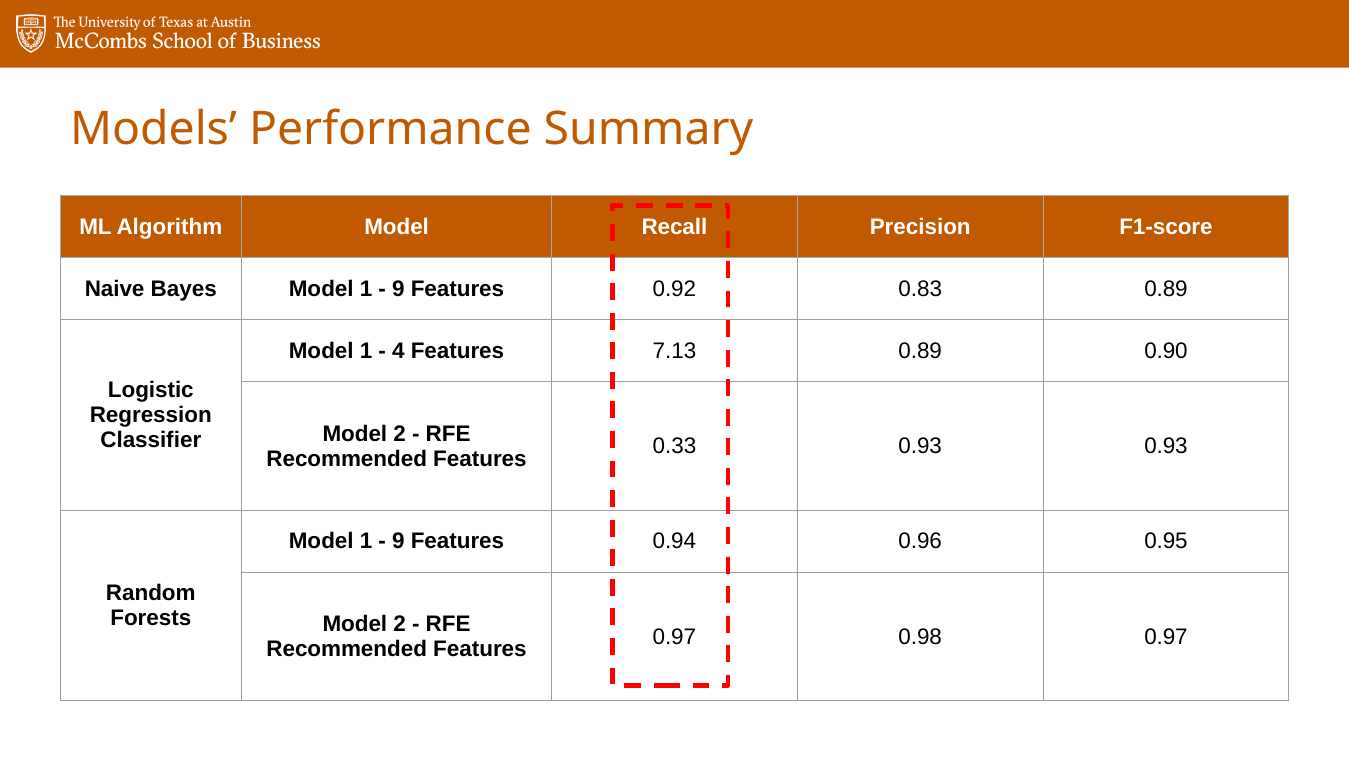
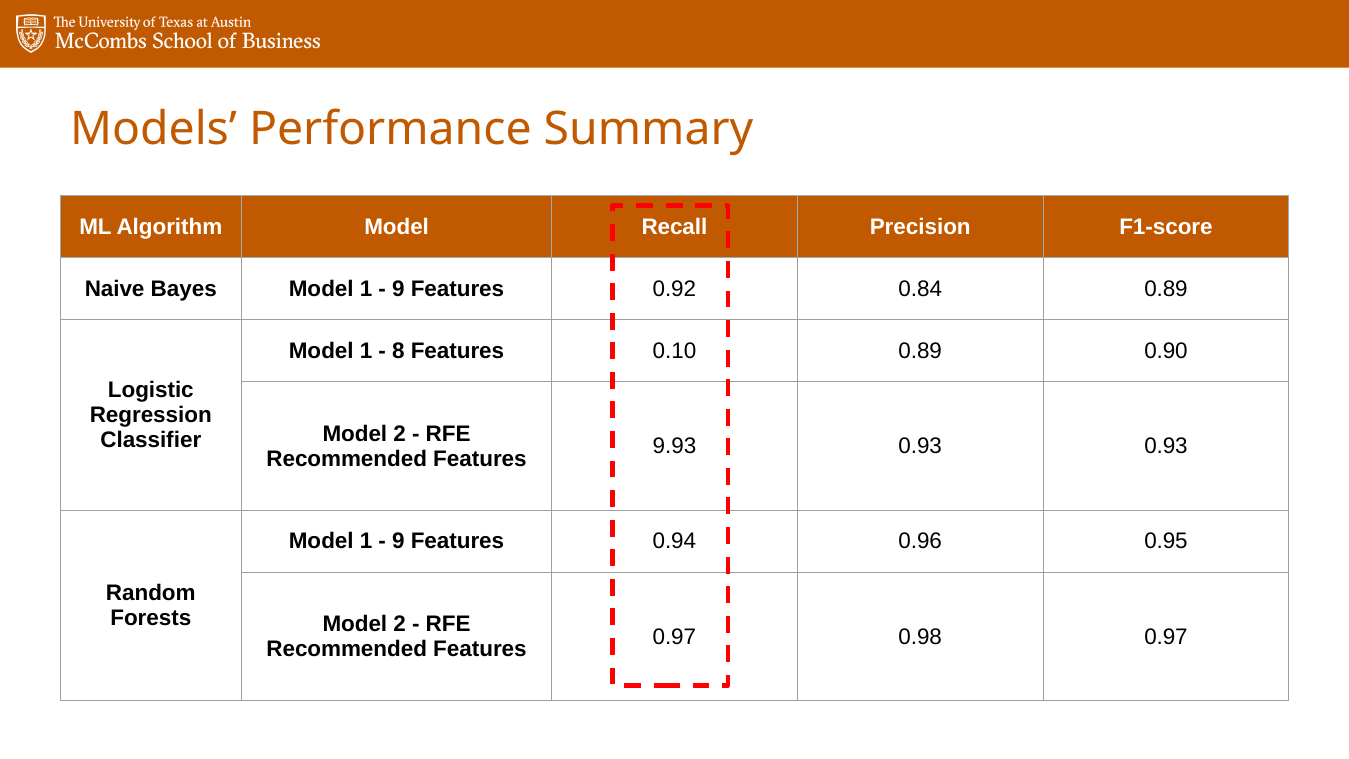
0.83: 0.83 -> 0.84
4: 4 -> 8
7.13: 7.13 -> 0.10
0.33: 0.33 -> 9.93
